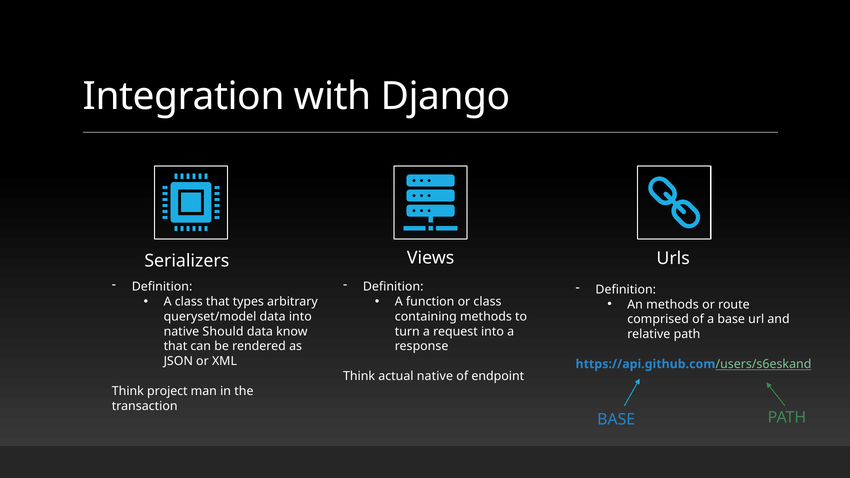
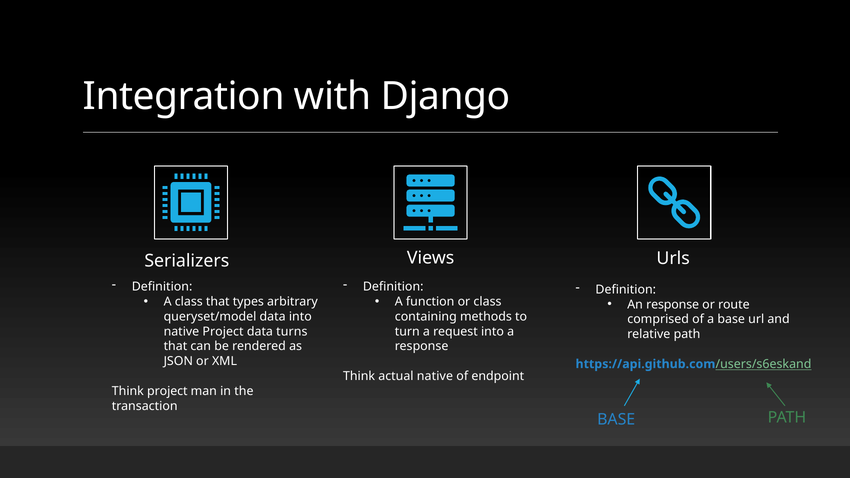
An methods: methods -> response
native Should: Should -> Project
know: know -> turns
